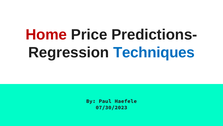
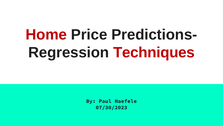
Techniques colour: blue -> red
